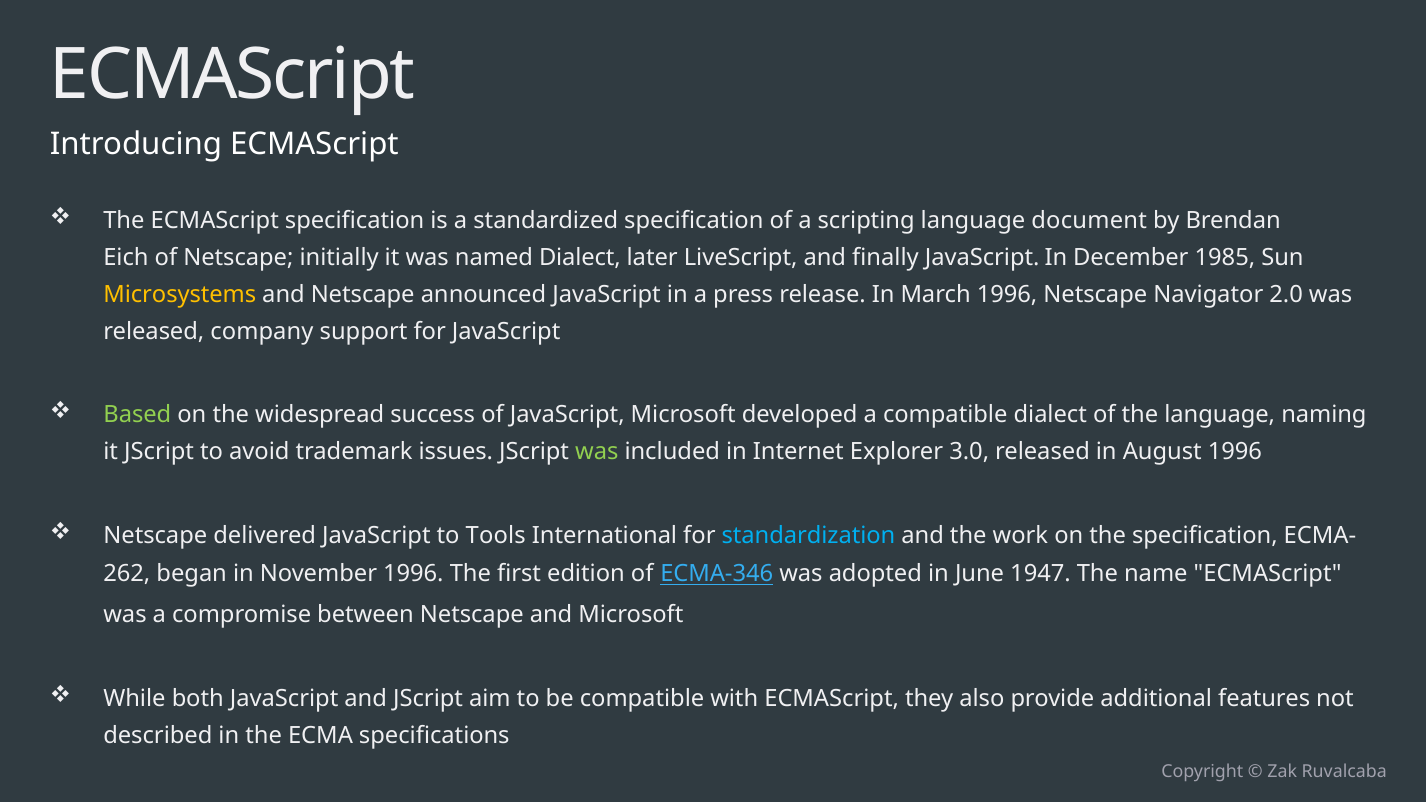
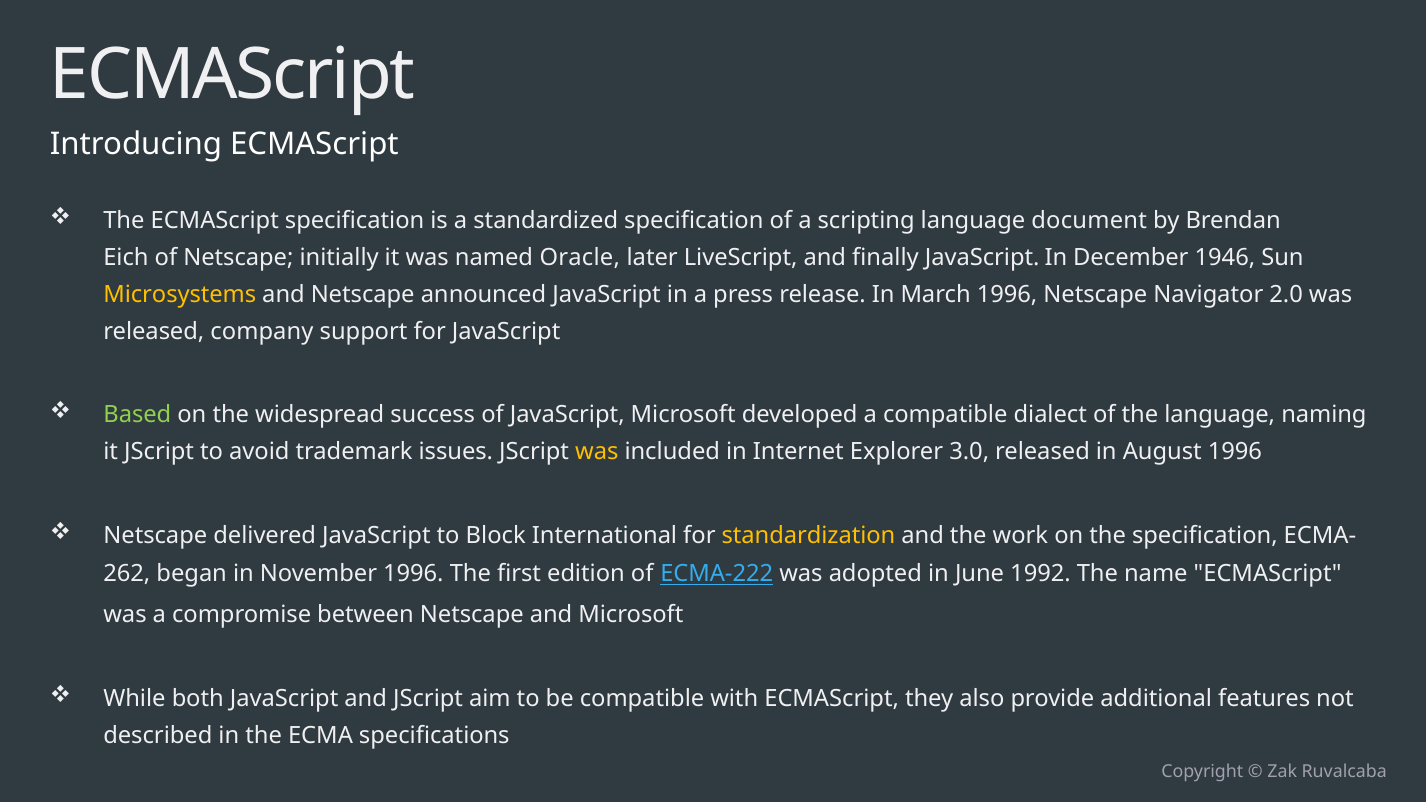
named Dialect: Dialect -> Oracle
1985: 1985 -> 1946
was at (597, 452) colour: light green -> yellow
Tools: Tools -> Block
standardization colour: light blue -> yellow
ECMA-346: ECMA-346 -> ECMA-222
1947: 1947 -> 1992
